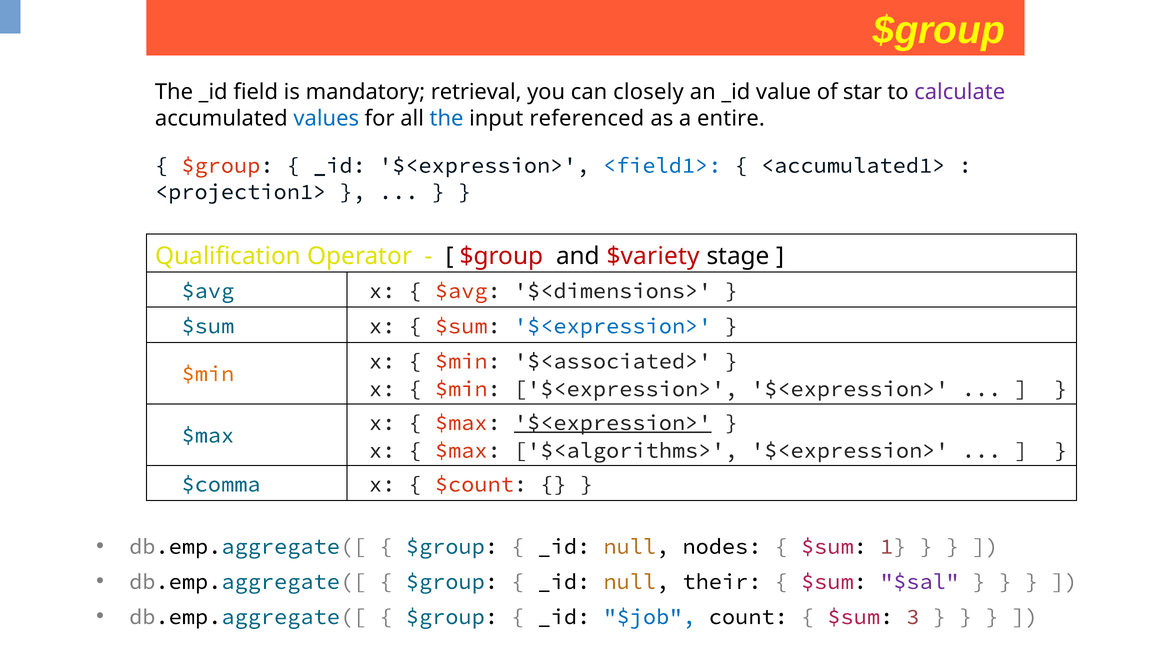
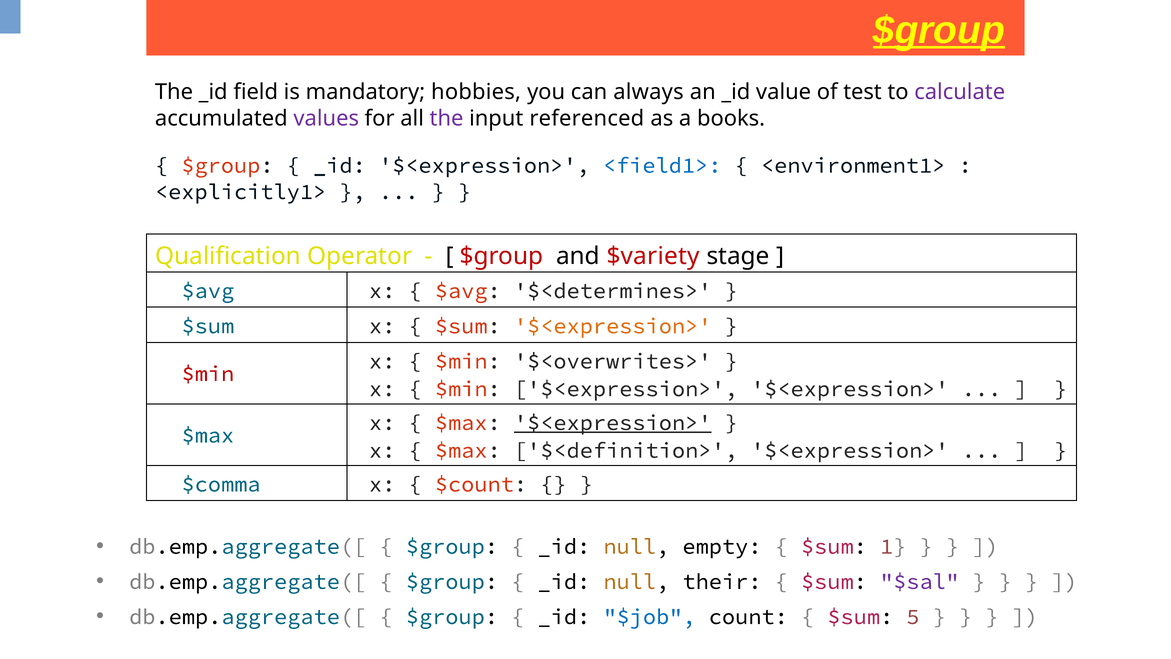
$group at (939, 30) underline: none -> present
retrieval: retrieval -> hobbies
closely: closely -> always
star: star -> test
values colour: blue -> purple
the at (447, 119) colour: blue -> purple
entire: entire -> books
<accumulated1>: <accumulated1> -> <environment1>
<projection1>: <projection1> -> <explicitly1>
$<dimensions>: $<dimensions> -> $<determines>
$<expression> at (613, 326) colour: blue -> orange
$<associated>: $<associated> -> $<overwrites>
$min at (208, 374) colour: orange -> red
$<algorithms>: $<algorithms> -> $<definition>
nodes: nodes -> empty
3: 3 -> 5
